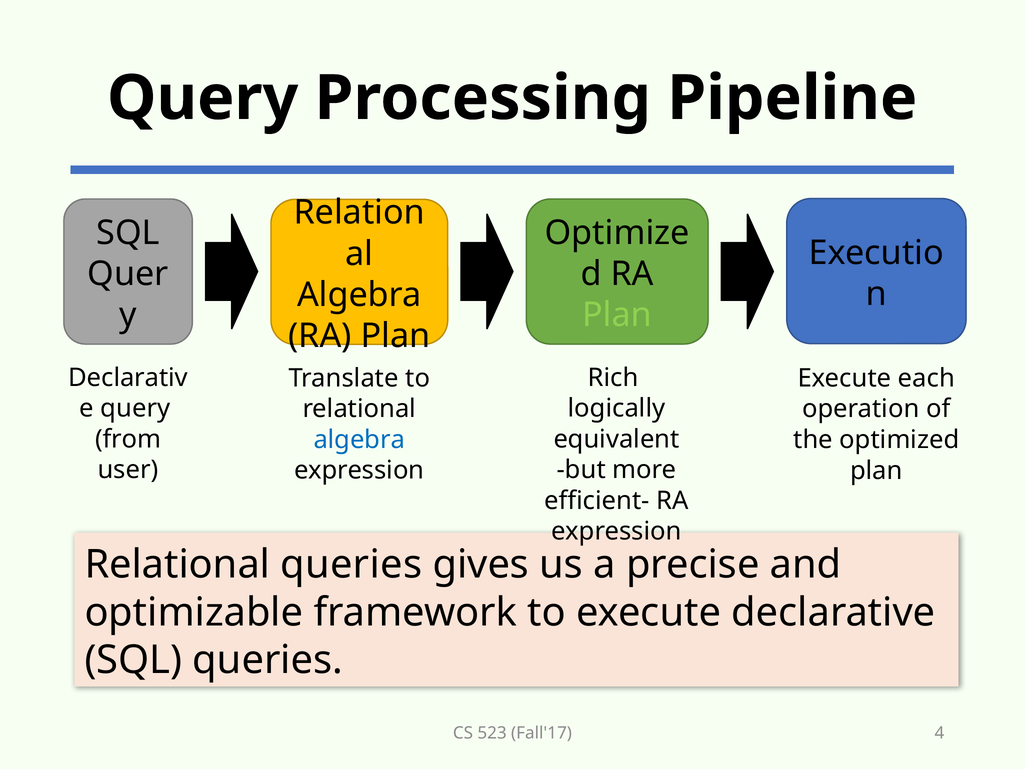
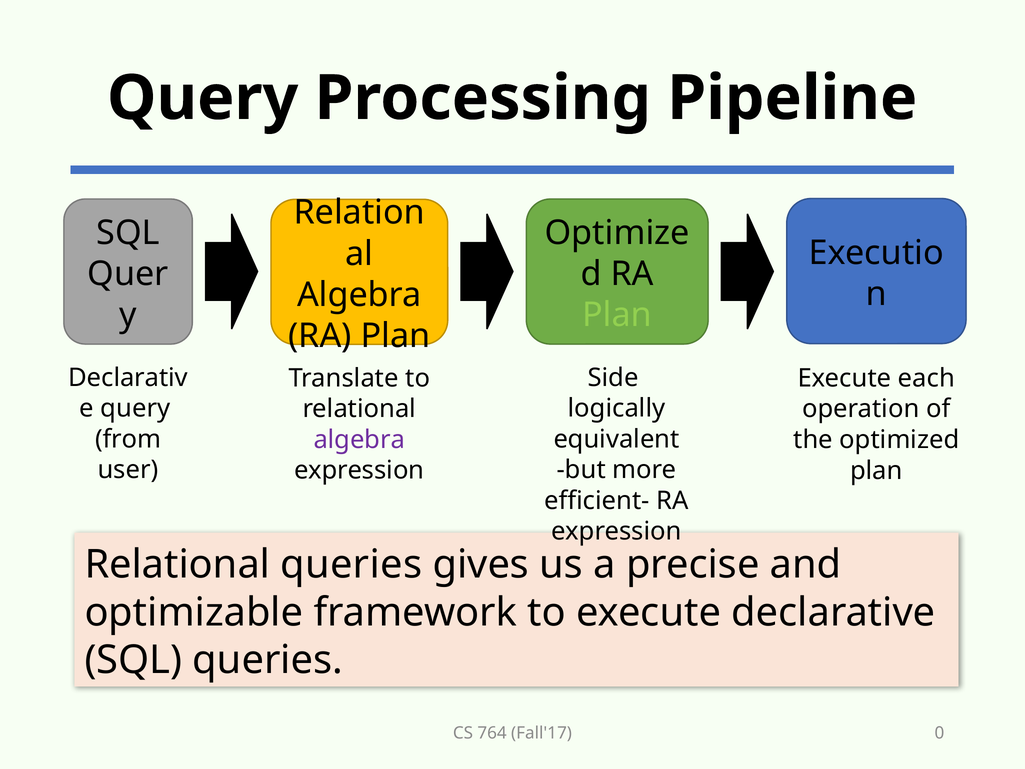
Rich: Rich -> Side
algebra at (359, 440) colour: blue -> purple
523: 523 -> 764
4: 4 -> 0
